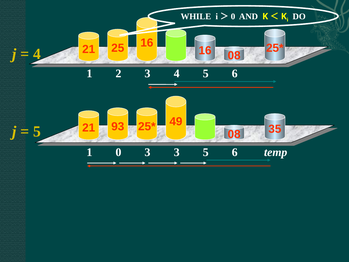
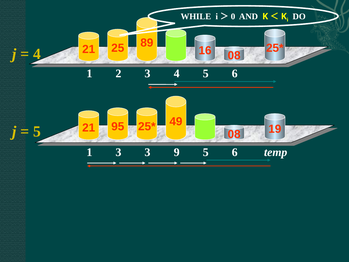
25 16: 16 -> 89
93: 93 -> 95
35: 35 -> 19
1 0: 0 -> 3
3 3: 3 -> 9
